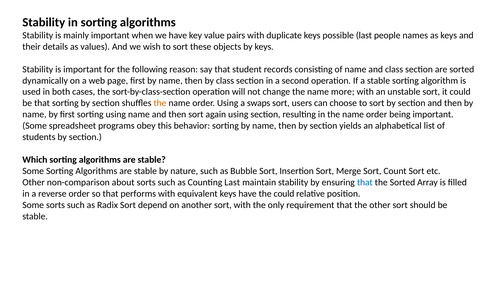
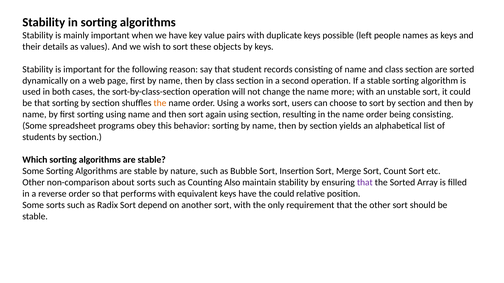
possible last: last -> left
swaps: swaps -> works
being important: important -> consisting
Counting Last: Last -> Also
that at (365, 183) colour: blue -> purple
